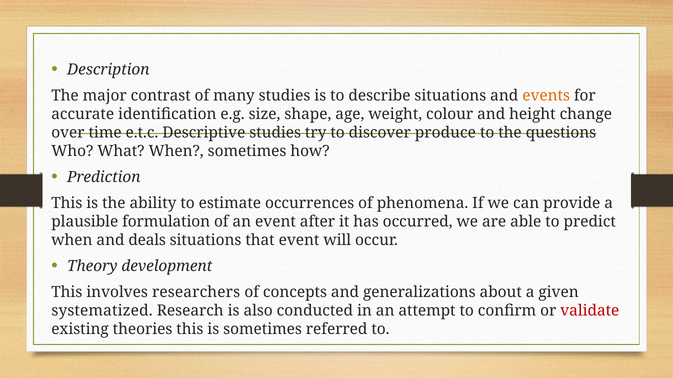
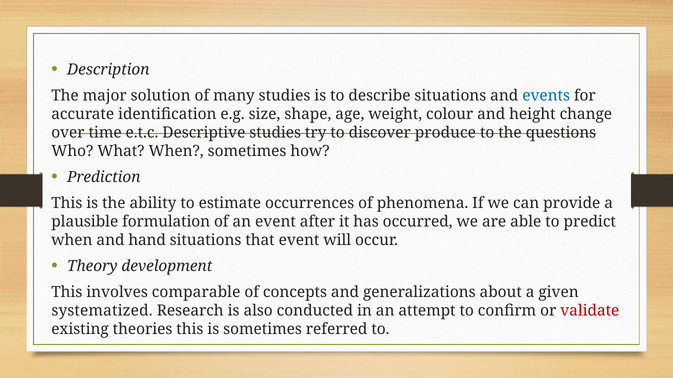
contrast: contrast -> solution
events colour: orange -> blue
deals: deals -> hand
researchers: researchers -> comparable
